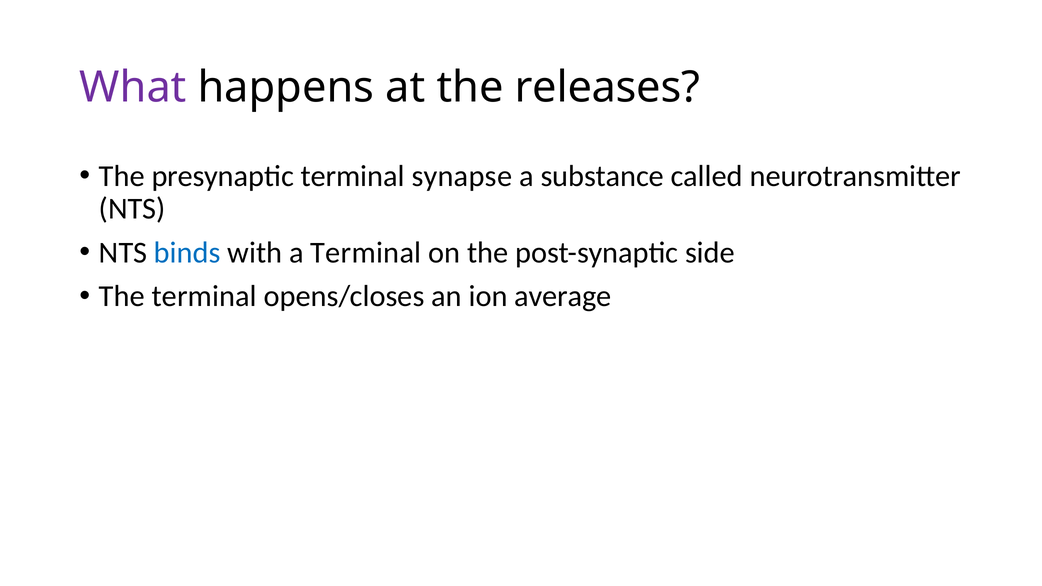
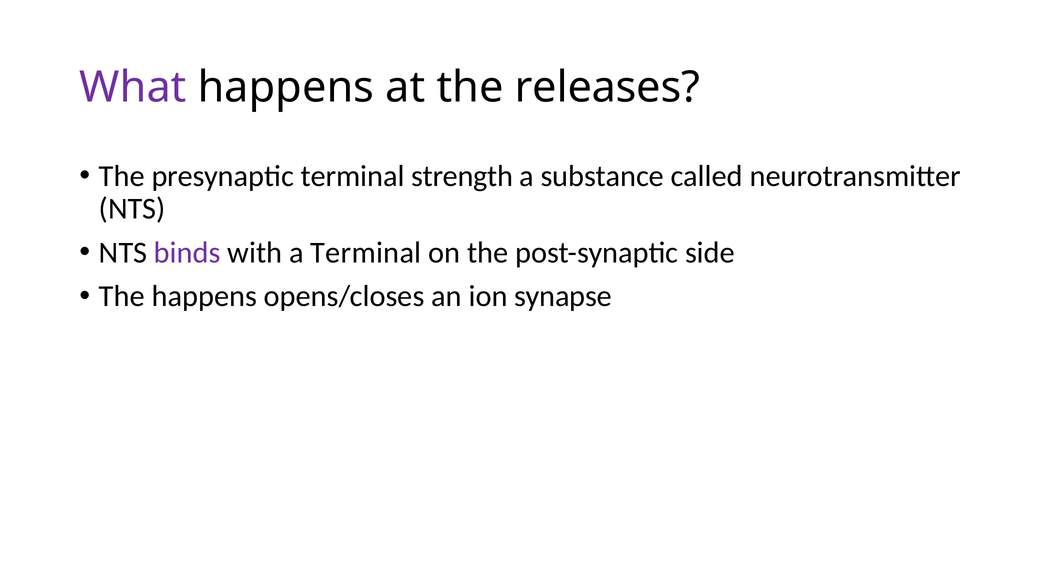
synapse: synapse -> strength
binds colour: blue -> purple
The terminal: terminal -> happens
average: average -> synapse
